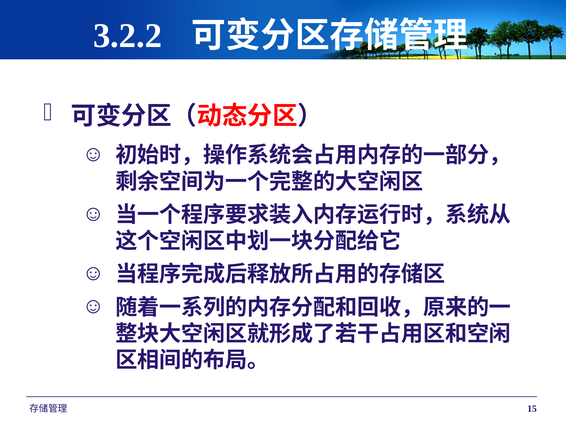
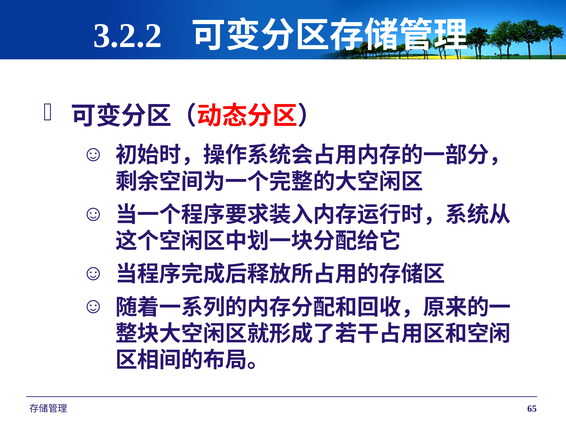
15: 15 -> 65
